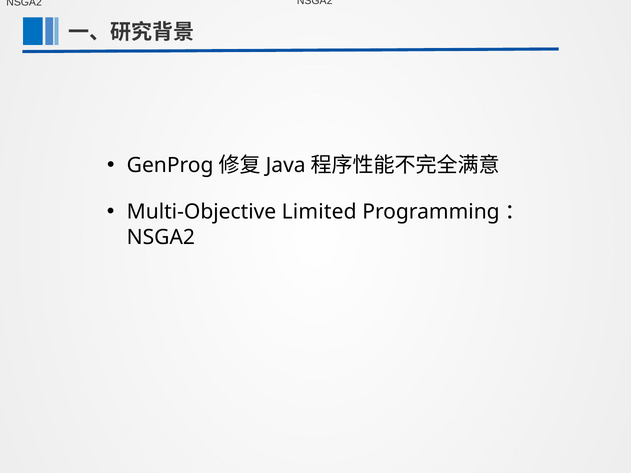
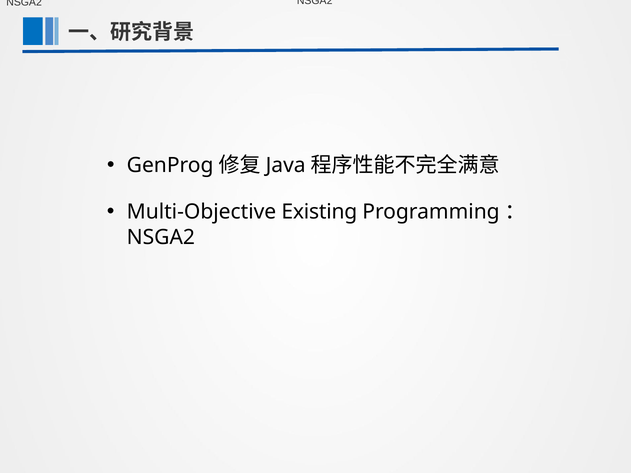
Limited: Limited -> Existing
